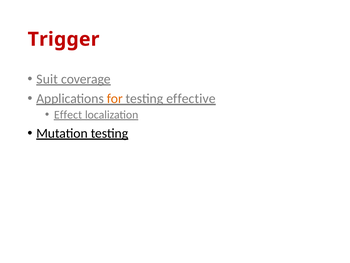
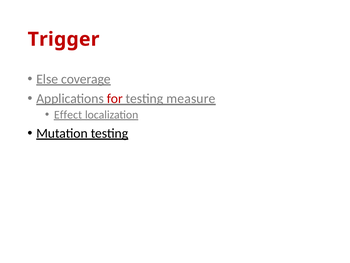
Suit: Suit -> Else
for colour: orange -> red
effective: effective -> measure
